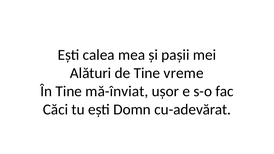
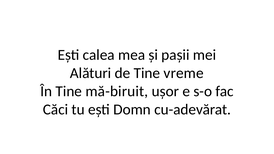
mă-înviat: mă-înviat -> mă-biruit
